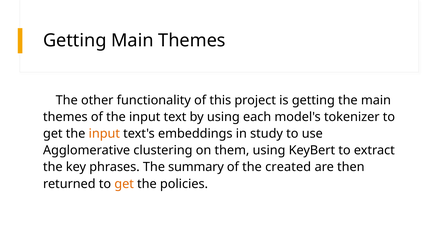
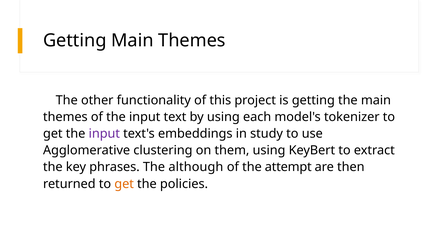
input at (104, 133) colour: orange -> purple
summary: summary -> although
created: created -> attempt
